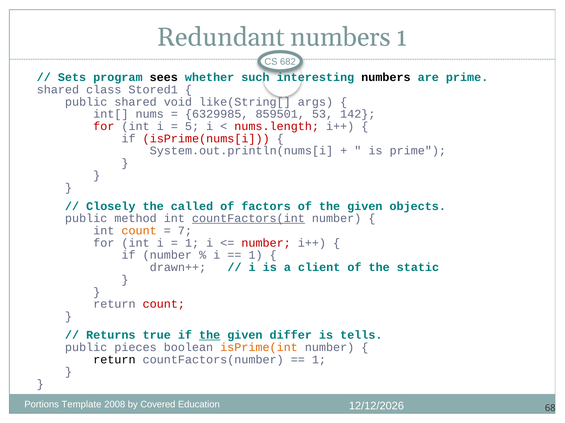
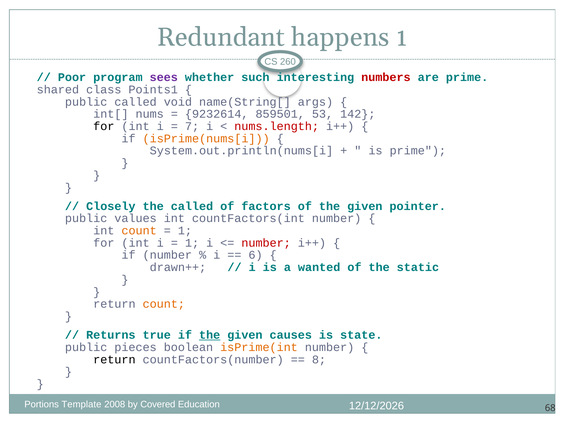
Redundant numbers: numbers -> happens
682: 682 -> 260
Sets: Sets -> Poor
sees colour: black -> purple
numbers at (386, 77) colour: black -> red
Stored1: Stored1 -> Points1
public shared: shared -> called
like(String[: like(String[ -> name(String[
6329985: 6329985 -> 9232614
for at (104, 127) colour: red -> black
5: 5 -> 7
isPrime(nums[i colour: red -> orange
objects: objects -> pointer
method: method -> values
countFactors(int underline: present -> none
7 at (185, 231): 7 -> 1
1 at (256, 256): 1 -> 6
client: client -> wanted
count at (164, 305) colour: red -> orange
differ: differ -> causes
tells: tells -> state
1 at (319, 360): 1 -> 8
